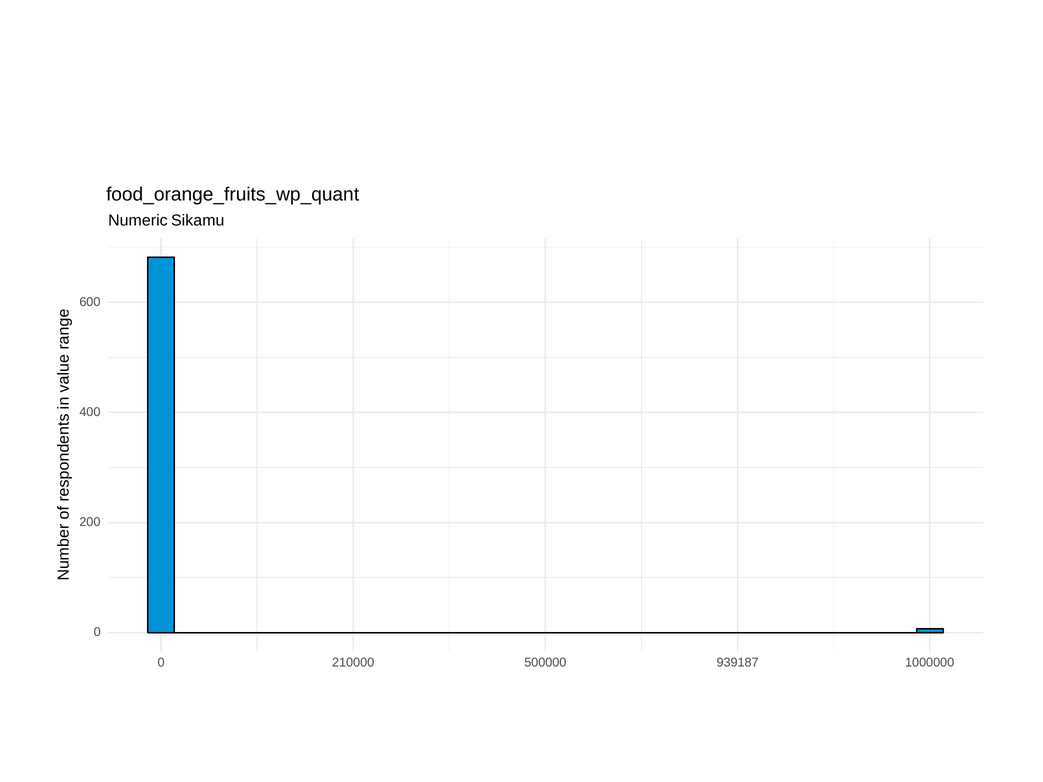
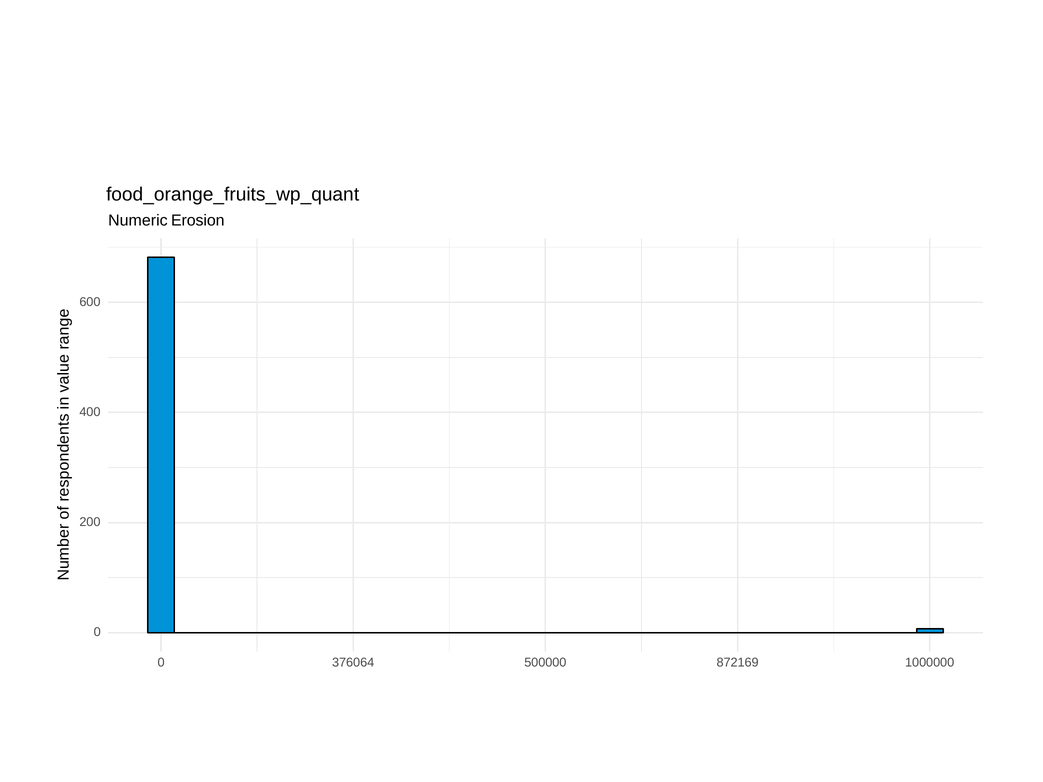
Sikamu: Sikamu -> Erosion
210000: 210000 -> 376064
939187: 939187 -> 872169
